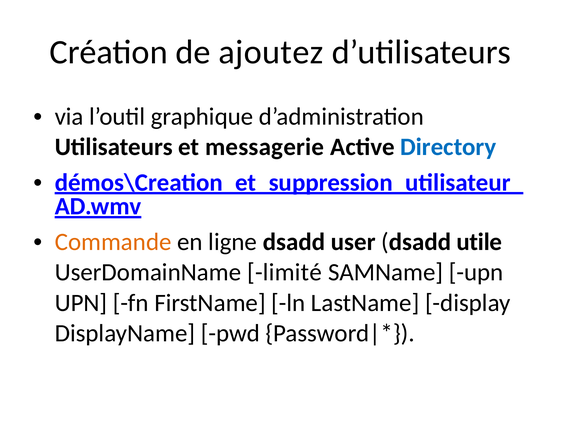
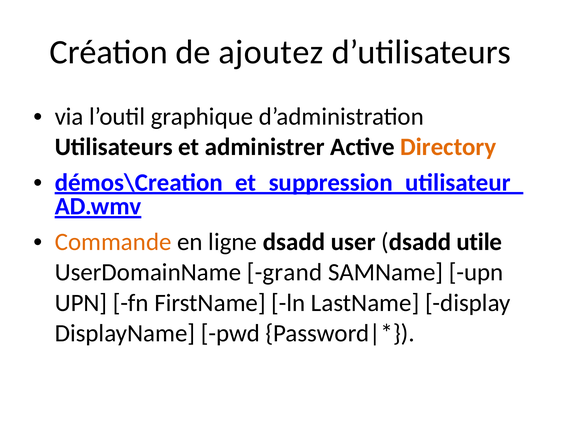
messagerie: messagerie -> administrer
Directory colour: blue -> orange
limité: limité -> grand
